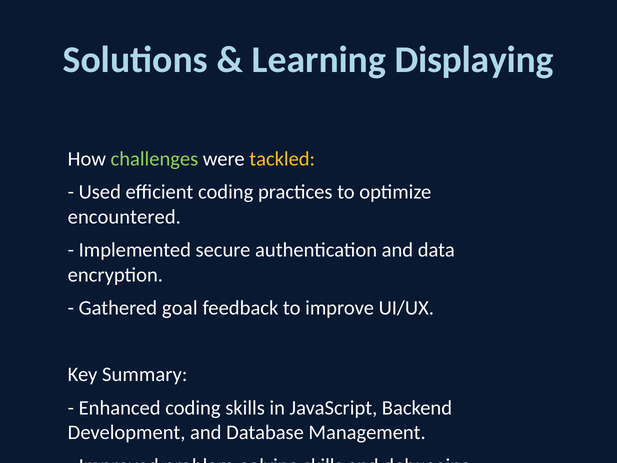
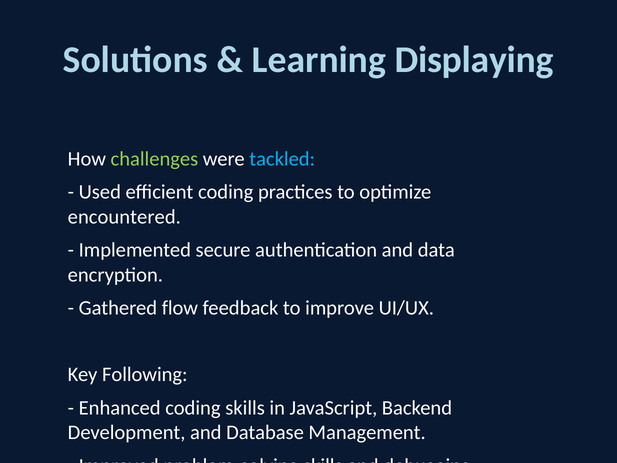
tackled colour: yellow -> light blue
goal: goal -> flow
Summary: Summary -> Following
